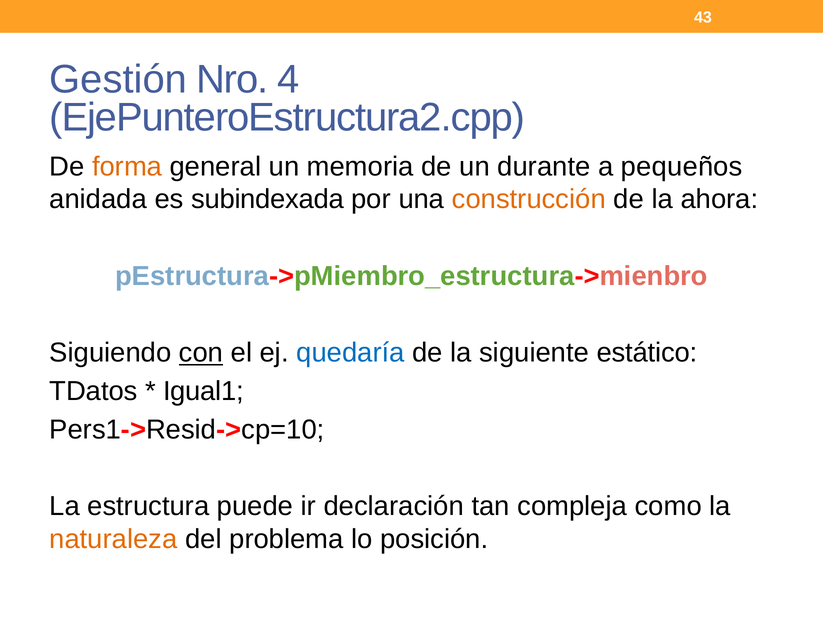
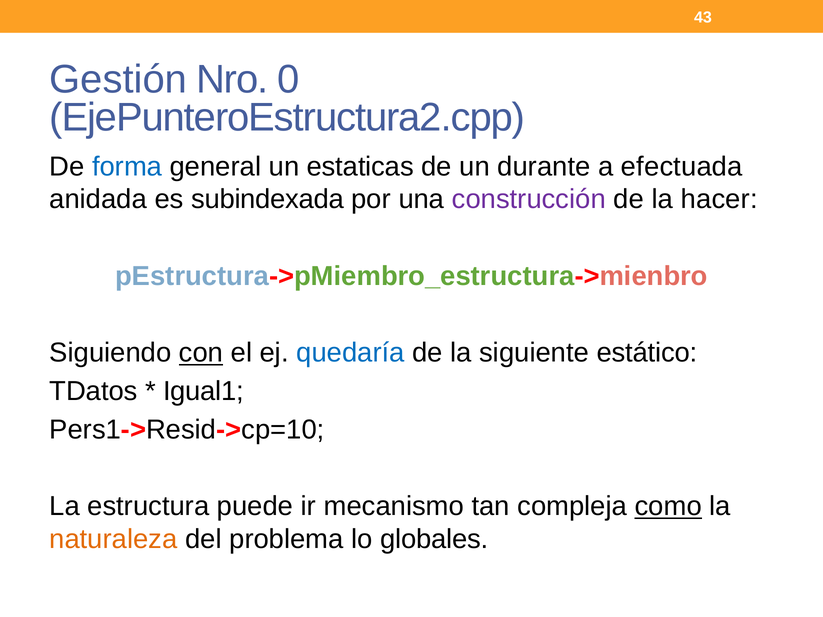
4: 4 -> 0
forma colour: orange -> blue
memoria: memoria -> estaticas
pequeños: pequeños -> efectuada
construcción colour: orange -> purple
ahora: ahora -> hacer
declaración: declaración -> mecanismo
como underline: none -> present
posición: posición -> globales
